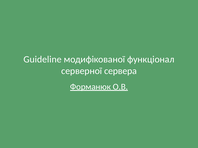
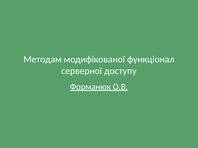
Guideline: Guideline -> Методам
сервера: сервера -> доступу
